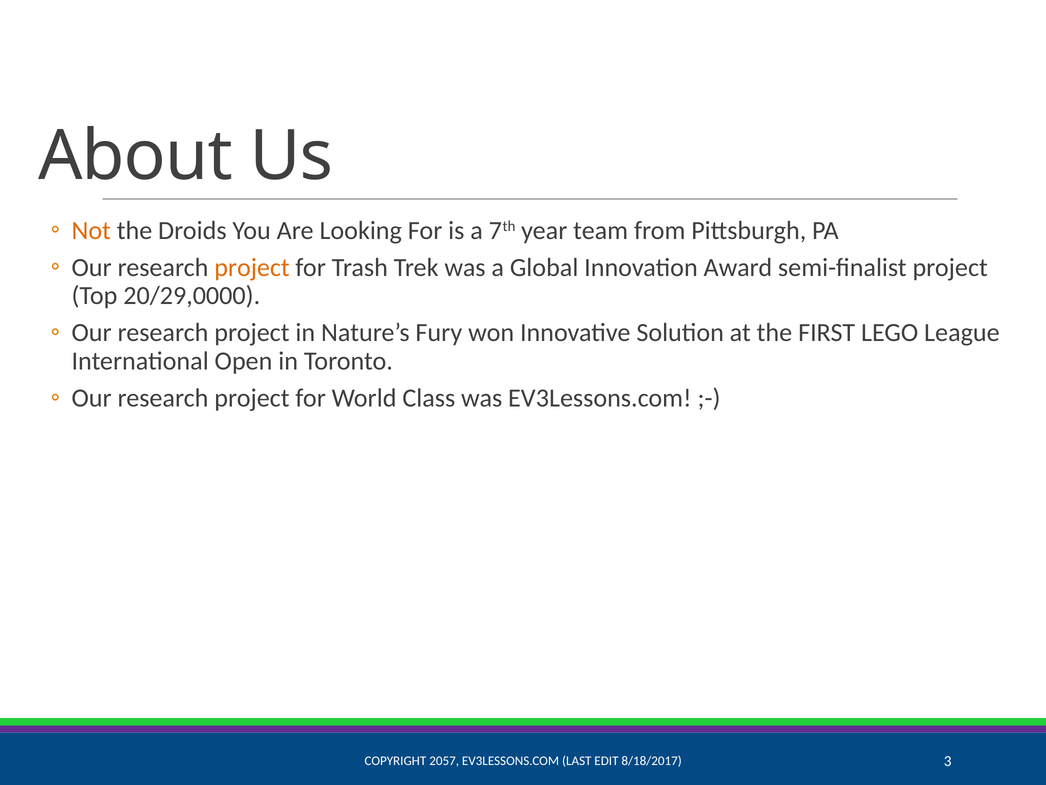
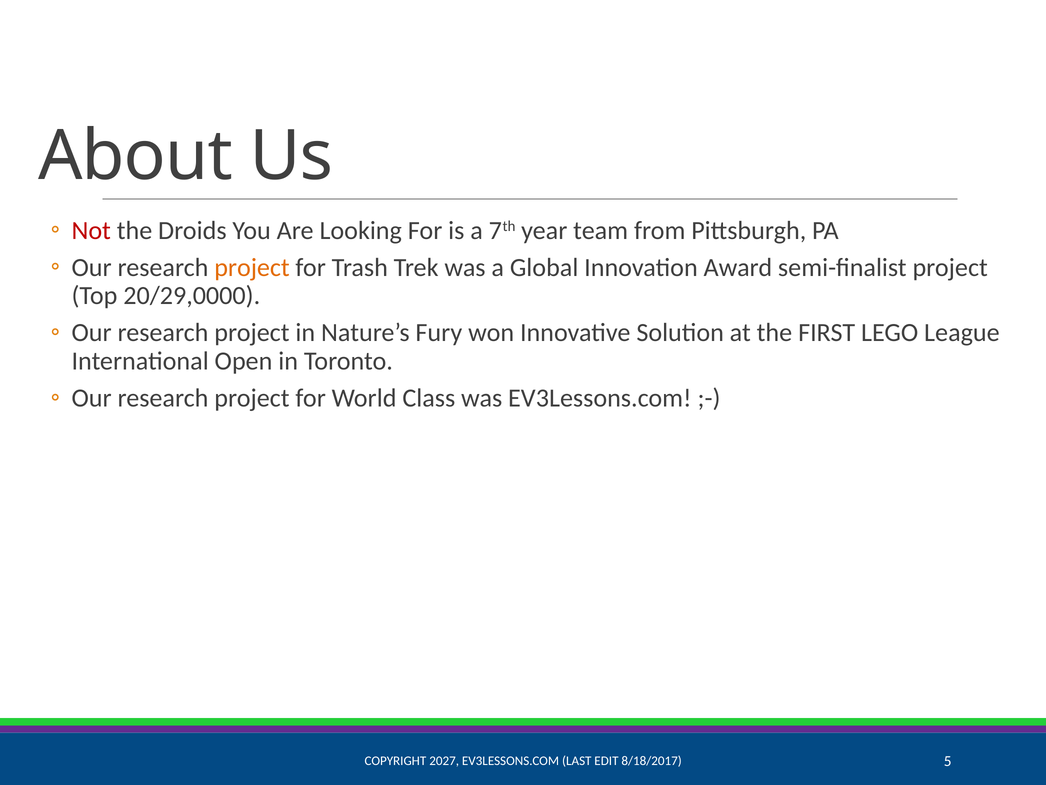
Not colour: orange -> red
2057: 2057 -> 2027
3: 3 -> 5
